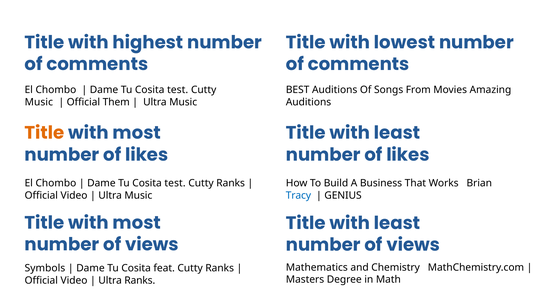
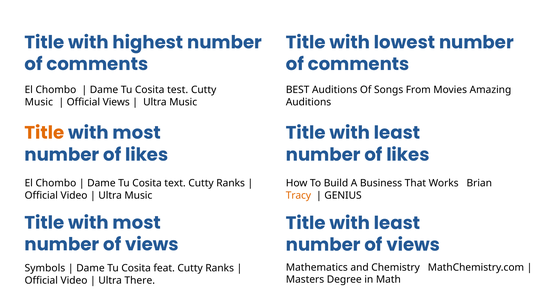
Official Them: Them -> Views
test at (175, 183): test -> text
Tracy colour: blue -> orange
Ultra Ranks: Ranks -> There
